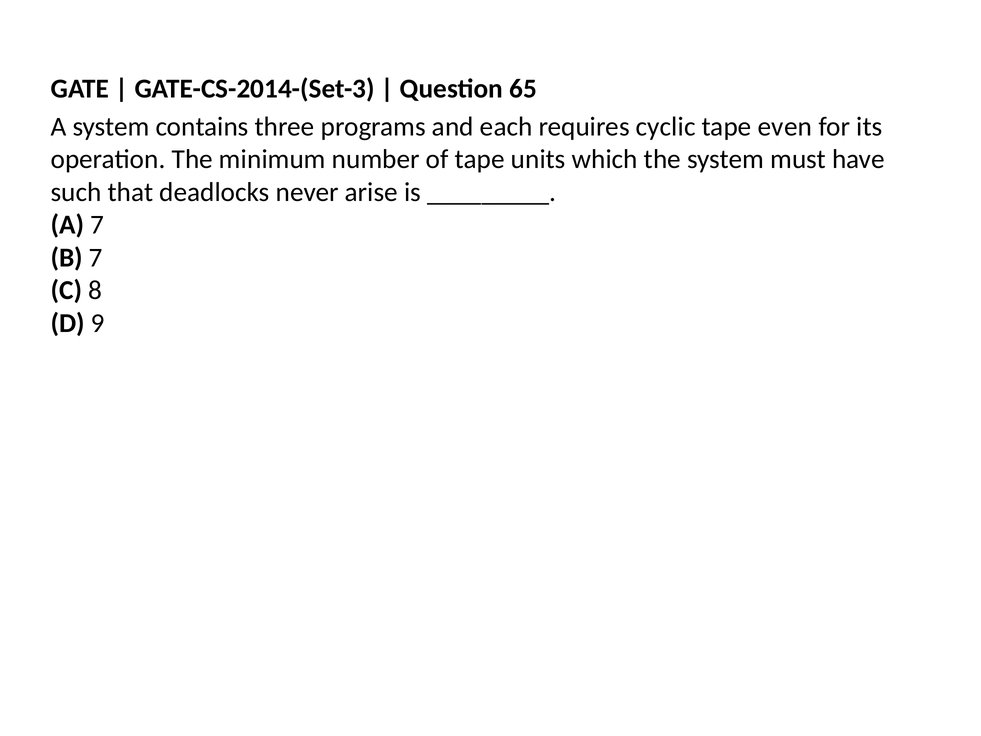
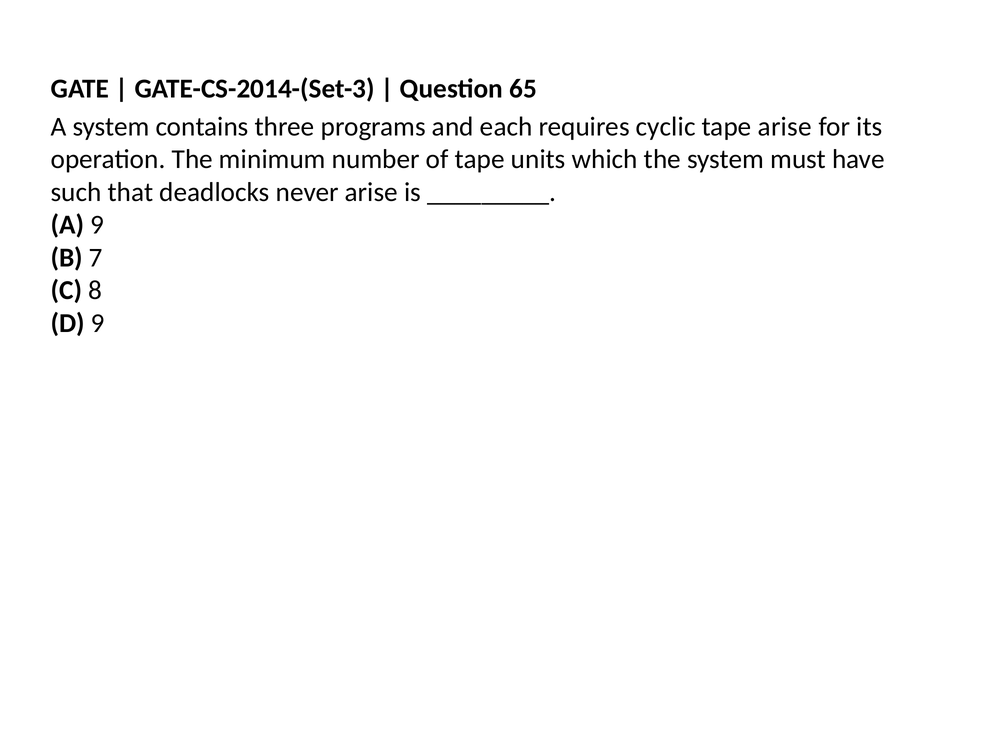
tape even: even -> arise
A 7: 7 -> 9
